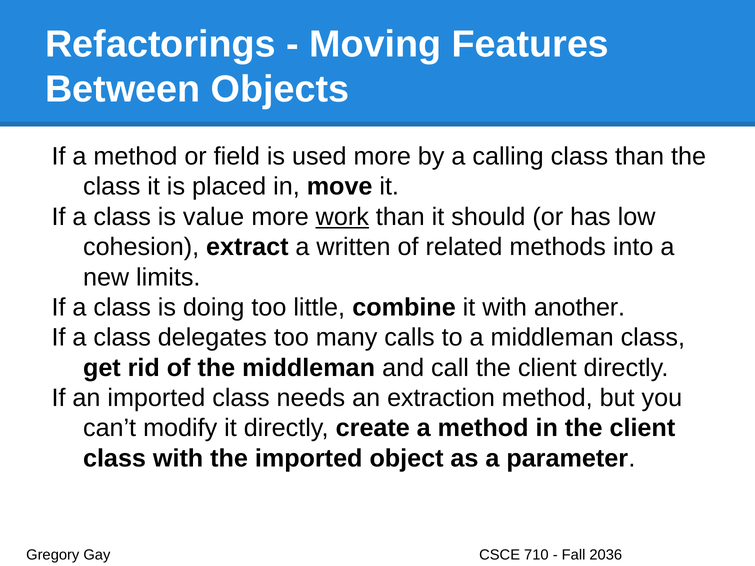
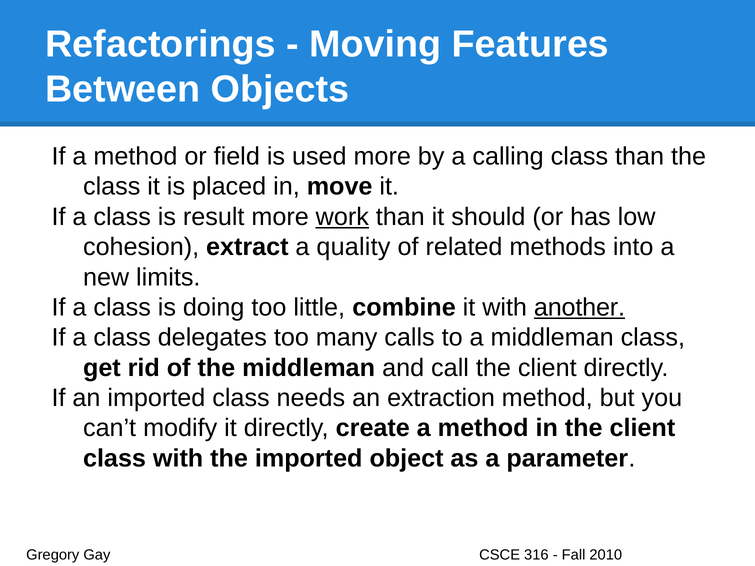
value: value -> result
written: written -> quality
another underline: none -> present
710: 710 -> 316
2036: 2036 -> 2010
